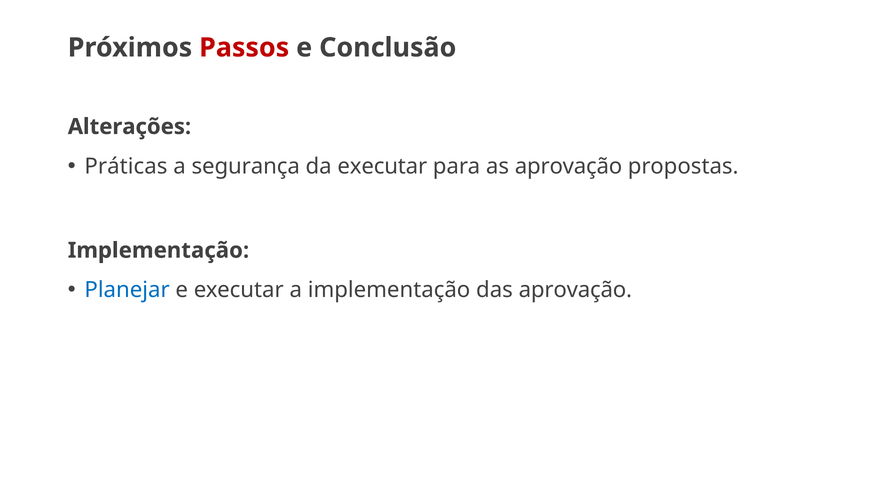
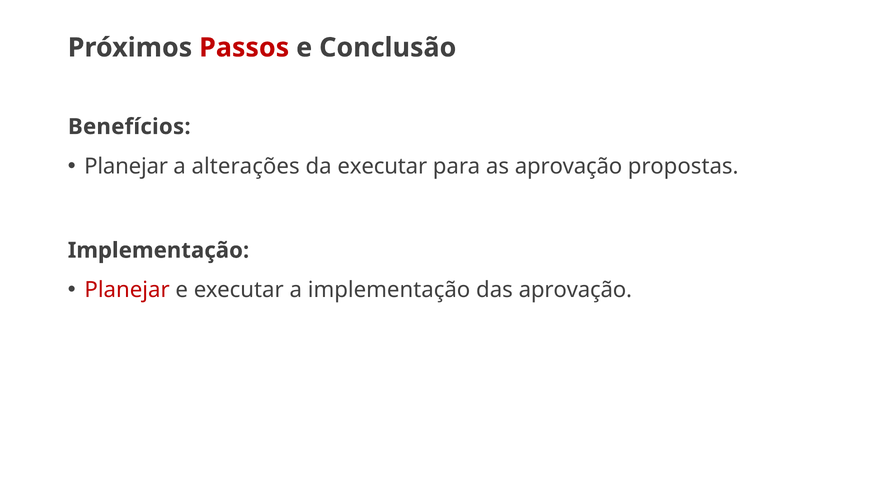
Alterações: Alterações -> Benefícios
Práticas at (126, 166): Práticas -> Planejar
segurança: segurança -> alterações
Planejar at (127, 290) colour: blue -> red
